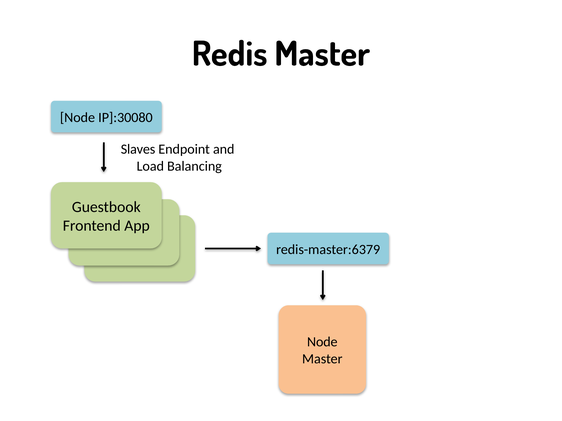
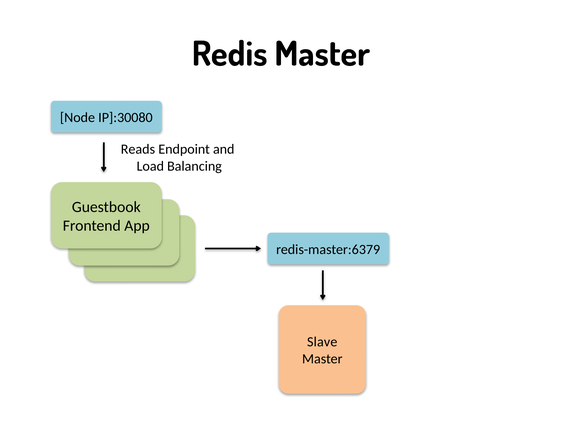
Slaves: Slaves -> Reads
Node at (322, 342): Node -> Slave
